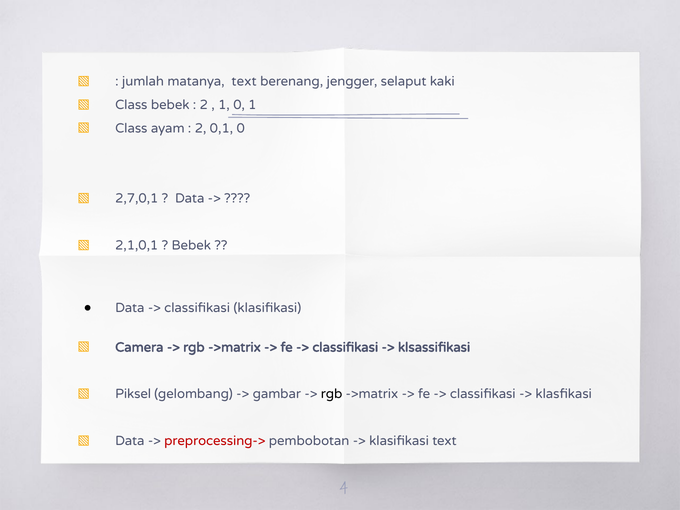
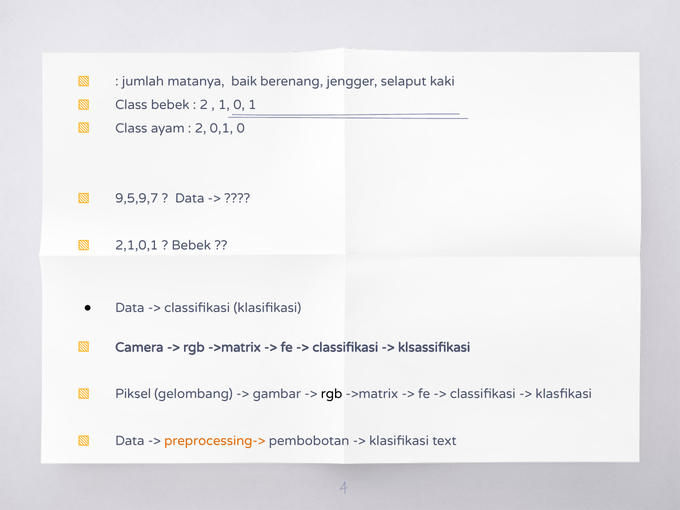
matanya text: text -> baik
2,7,0,1: 2,7,0,1 -> 9,5,9,7
preprocessing-> colour: red -> orange
